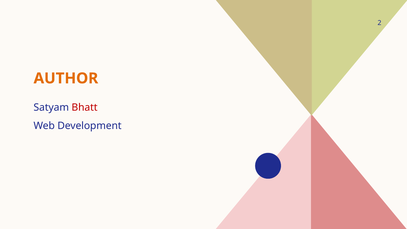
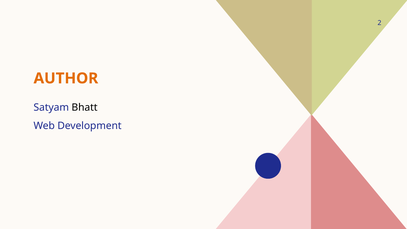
Bhatt colour: red -> black
